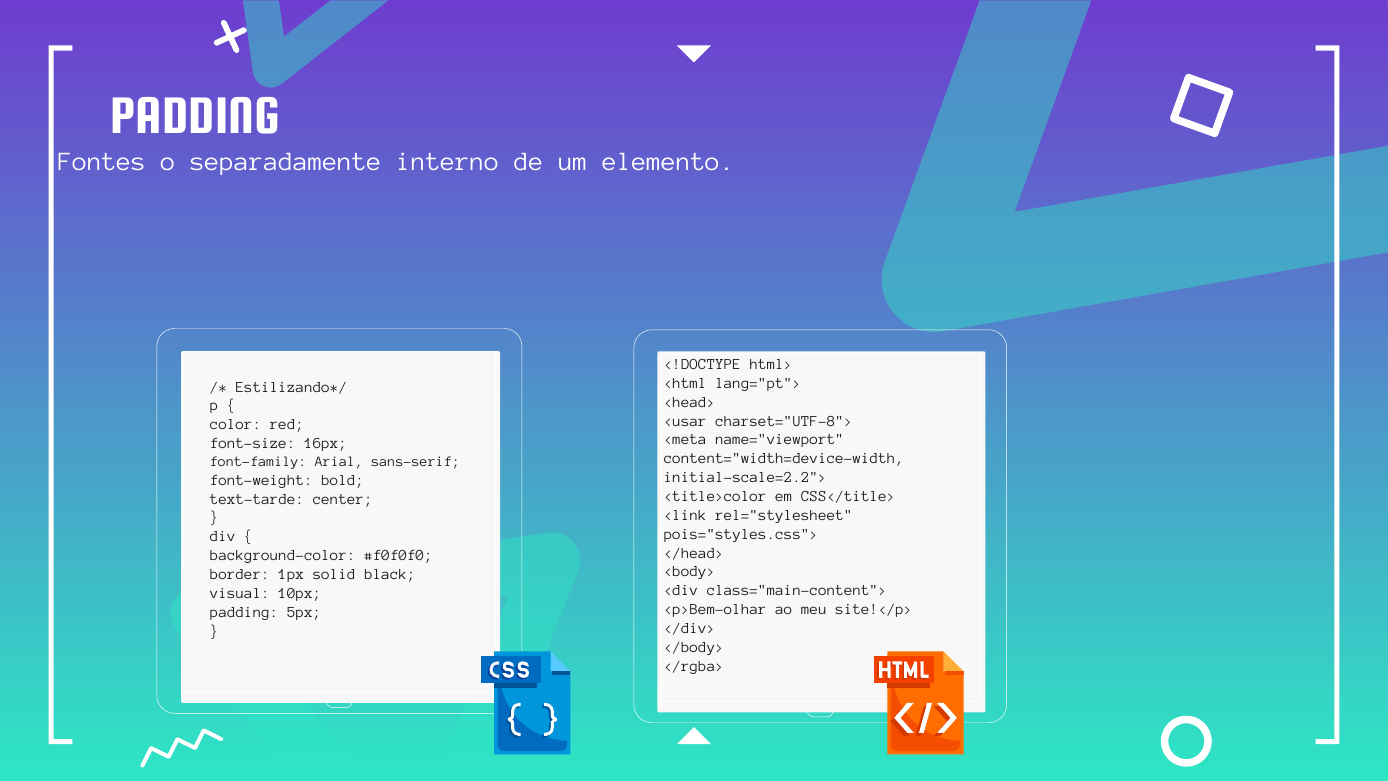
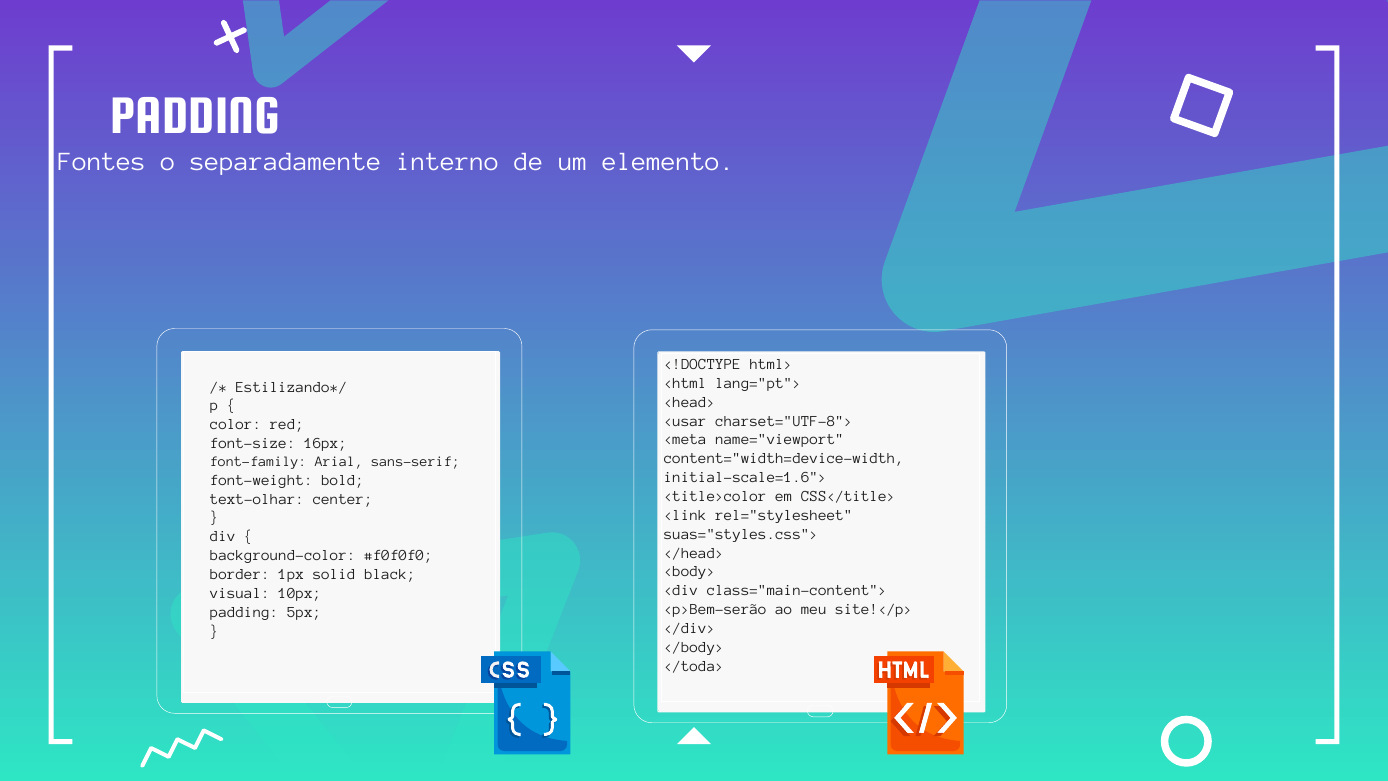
initial-scale=2.2">: initial-scale=2.2"> -> initial-scale=1.6">
text-tarde: text-tarde -> text-olhar
pois="styles.css">: pois="styles.css"> -> suas="styles.css">
<p>Bem-olhar: <p>Bem-olhar -> <p>Bem-serão
</rgba>: </rgba> -> </toda>
